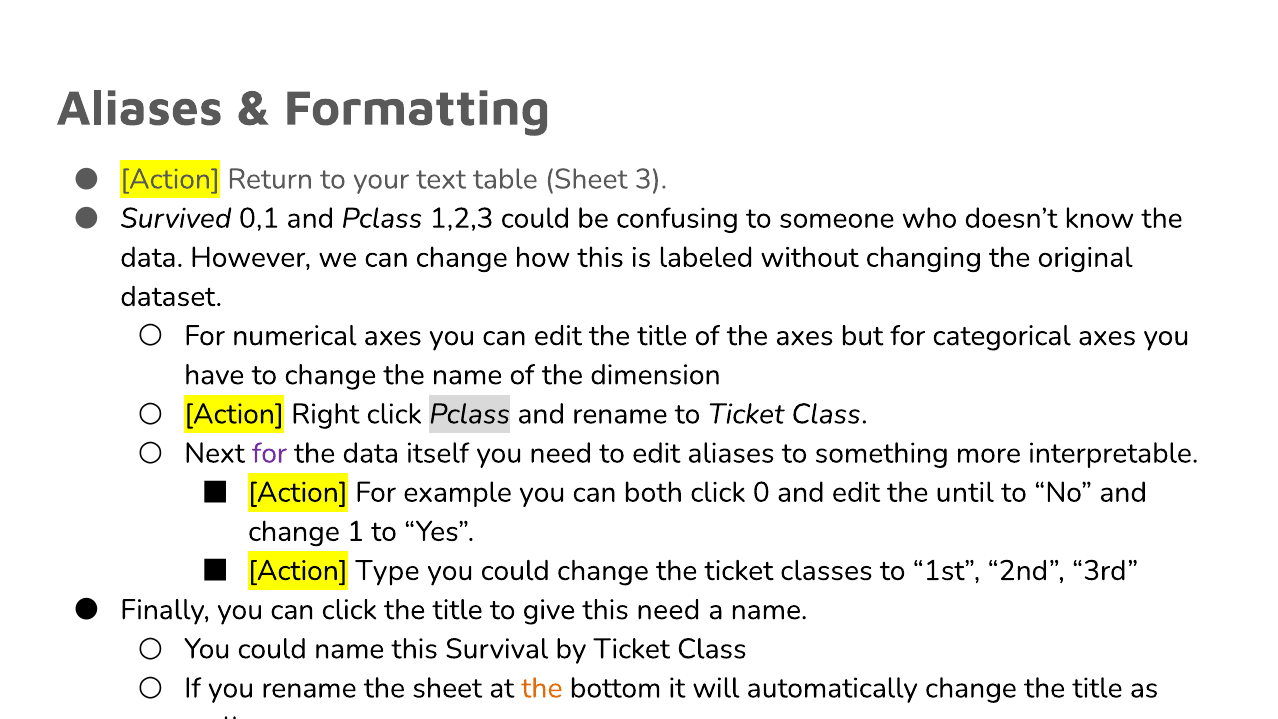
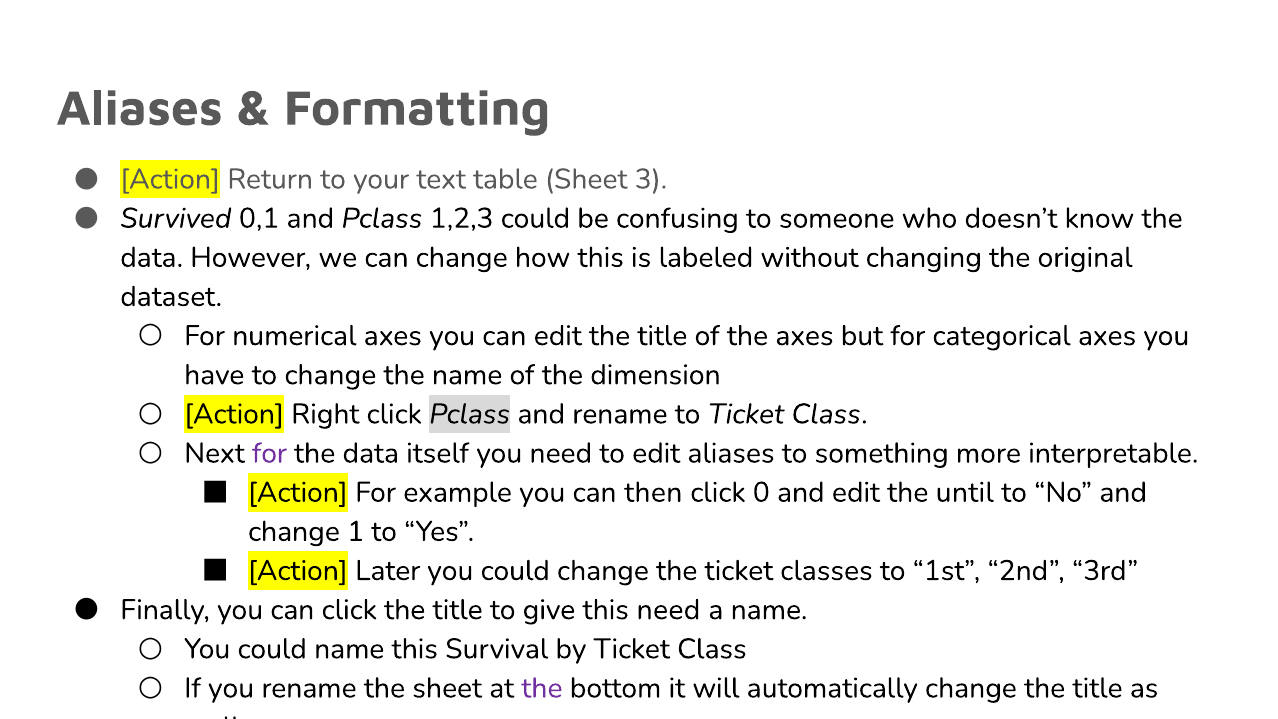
both: both -> then
Type: Type -> Later
the at (542, 688) colour: orange -> purple
